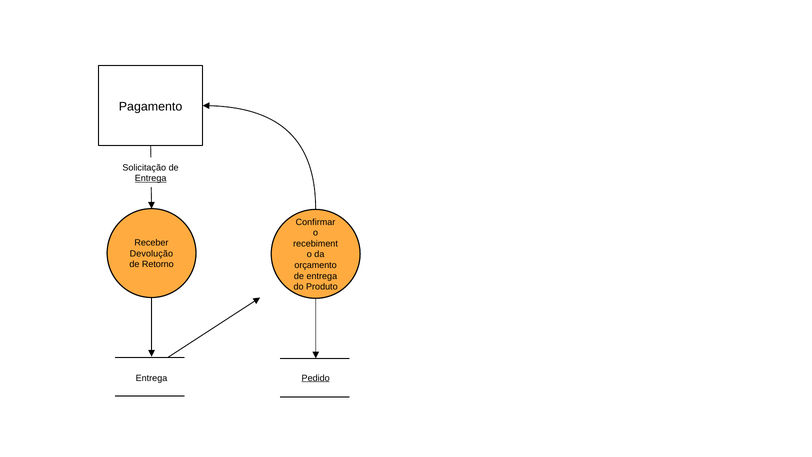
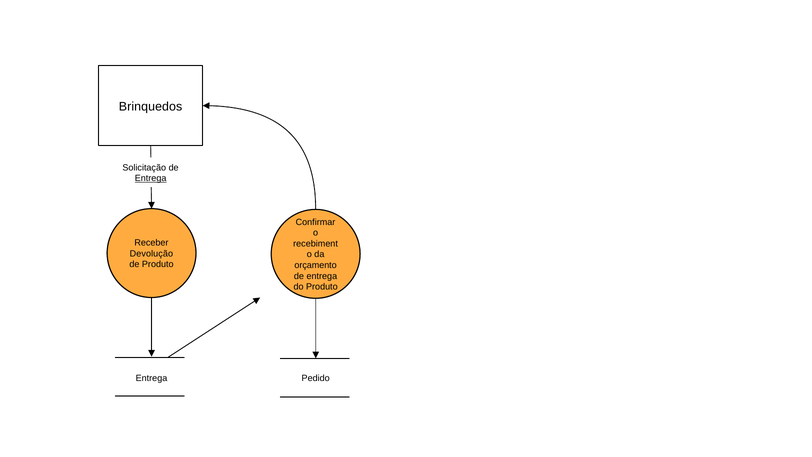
Pagamento: Pagamento -> Brinquedos
de Retorno: Retorno -> Produto
Pedido underline: present -> none
